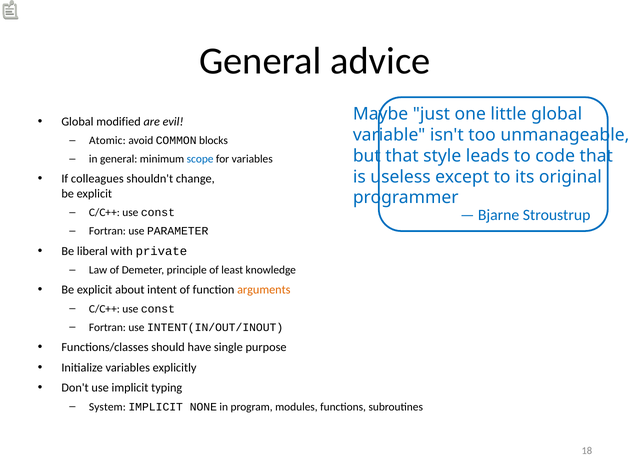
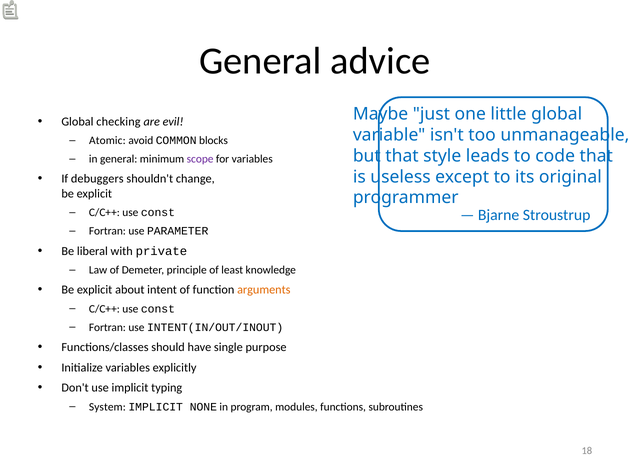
modified: modified -> checking
scope colour: blue -> purple
colleagues: colleagues -> debuggers
